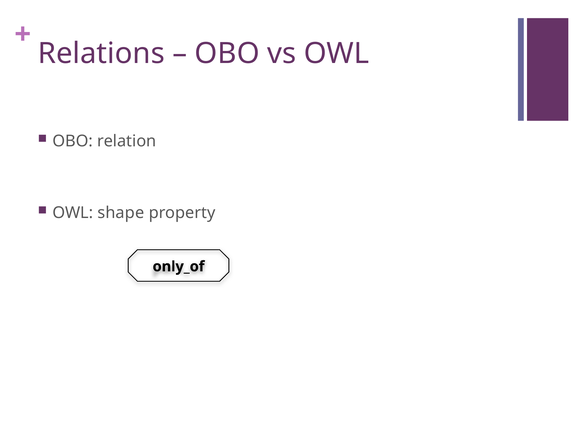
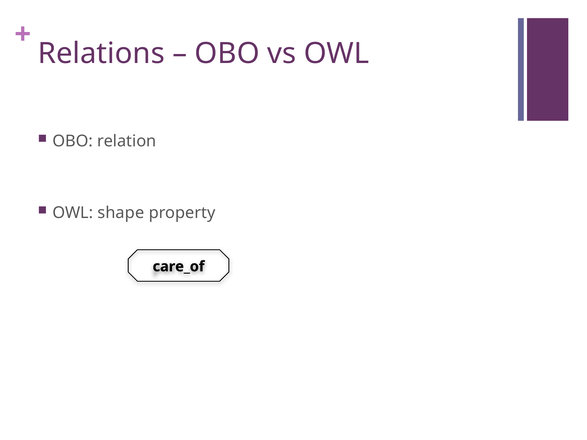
only_of: only_of -> care_of
